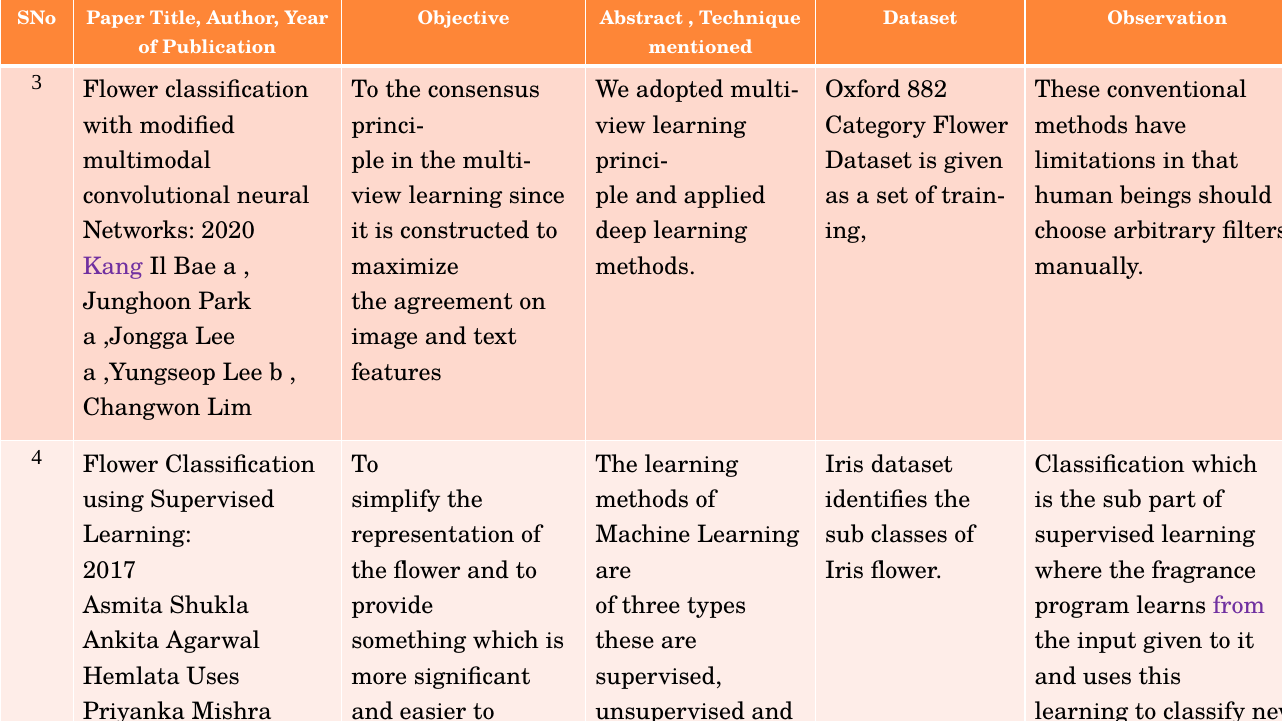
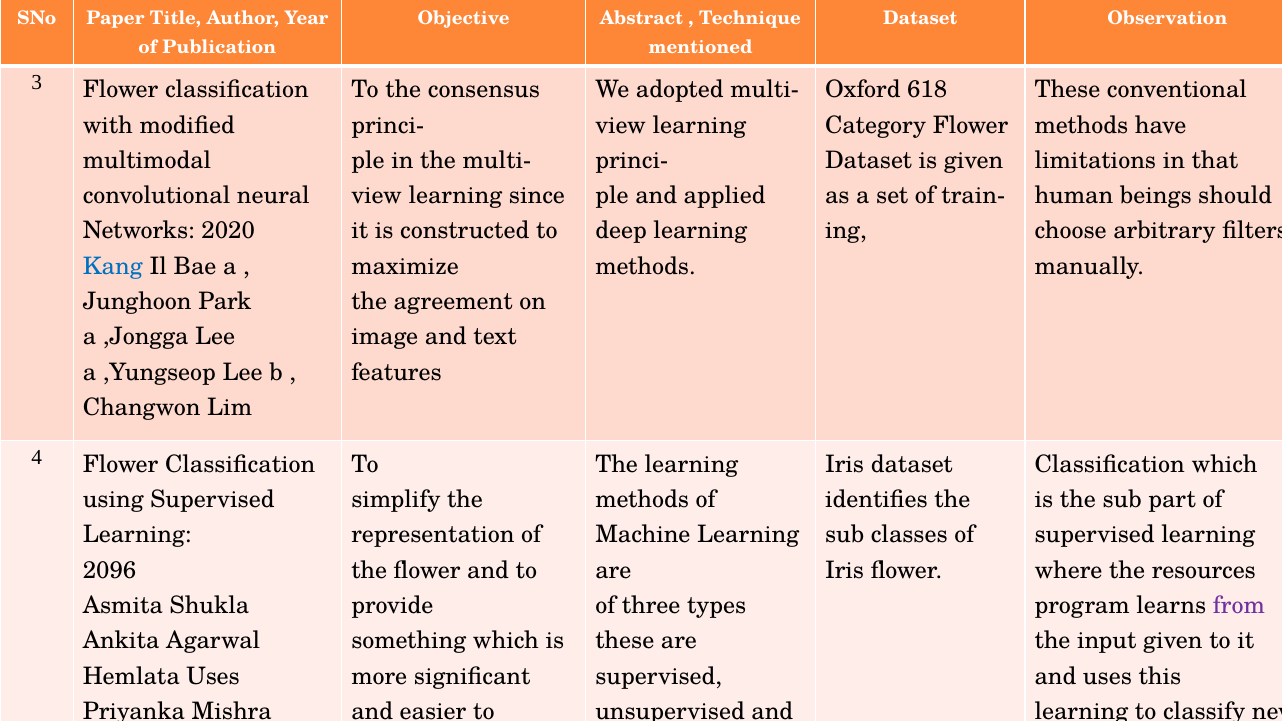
882: 882 -> 618
Kang colour: purple -> blue
2017: 2017 -> 2096
fragrance: fragrance -> resources
